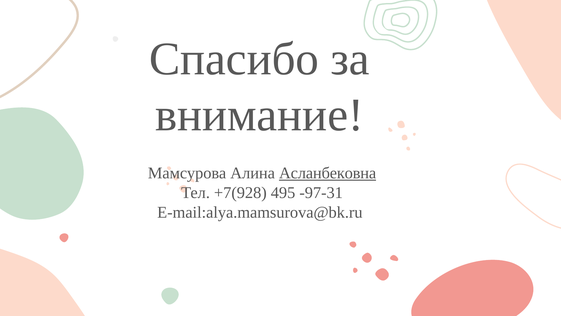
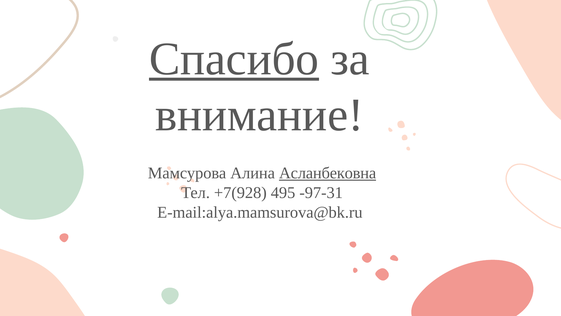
Спасибо underline: none -> present
